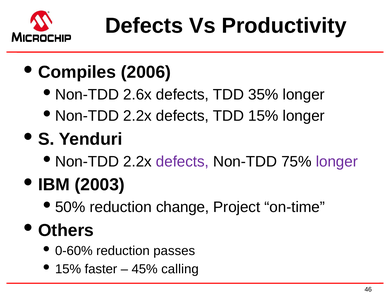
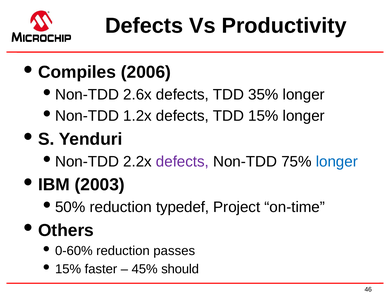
2.2x at (137, 116): 2.2x -> 1.2x
longer at (337, 161) colour: purple -> blue
change: change -> typedef
calling: calling -> should
